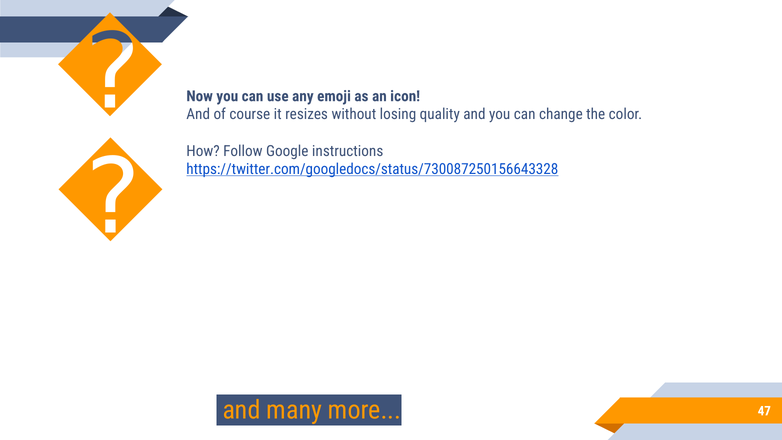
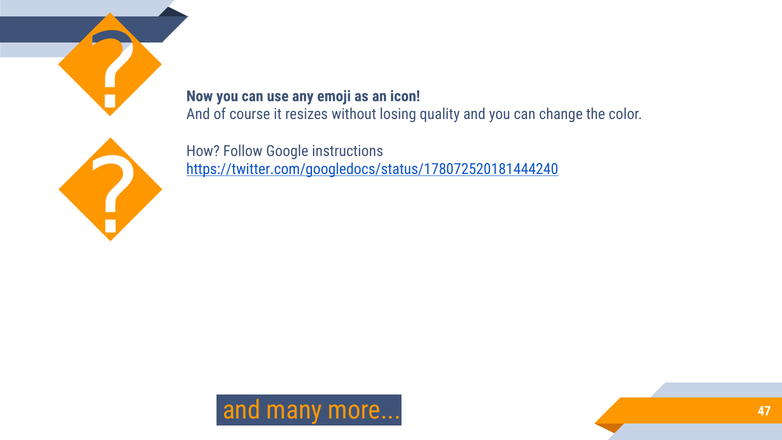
https://twitter.com/googledocs/status/730087250156643328: https://twitter.com/googledocs/status/730087250156643328 -> https://twitter.com/googledocs/status/178072520181444240
